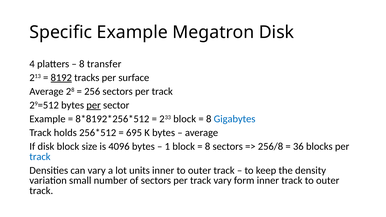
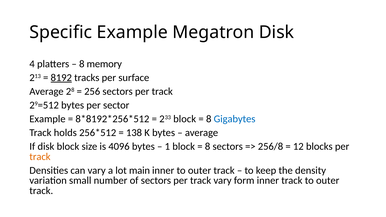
transfer: transfer -> memory
per at (94, 105) underline: present -> none
695: 695 -> 138
36: 36 -> 12
track at (40, 157) colour: blue -> orange
units: units -> main
